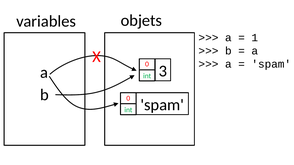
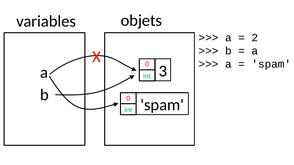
1 at (255, 38): 1 -> 2
